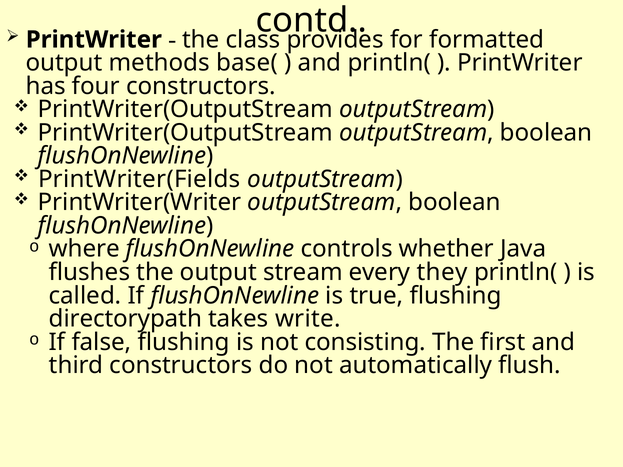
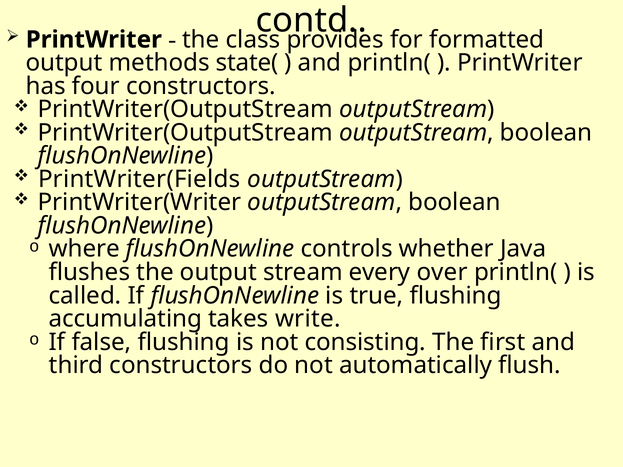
base(: base( -> state(
they: they -> over
directorypath: directorypath -> accumulating
